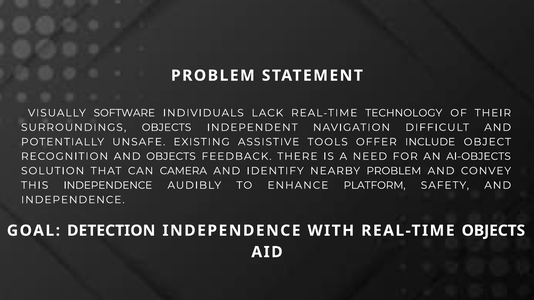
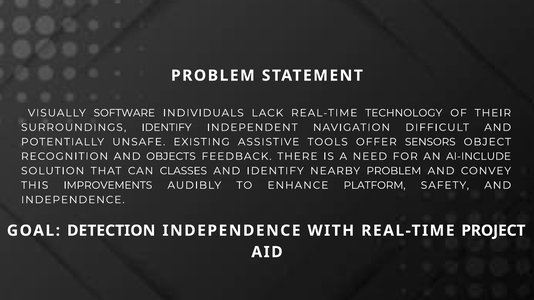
SURROUNDINGS OBJECTS: OBJECTS -> IDENTIFY
INCLUDE: INCLUDE -> SENSORS
AI-OBJECTS: AI-OBJECTS -> AI-INCLUDE
CAMERA: CAMERA -> CLASSES
THIS INDEPENDENCE: INDEPENDENCE -> IMPROVEMENTS
REAL-TIME OBJECTS: OBJECTS -> PROJECT
